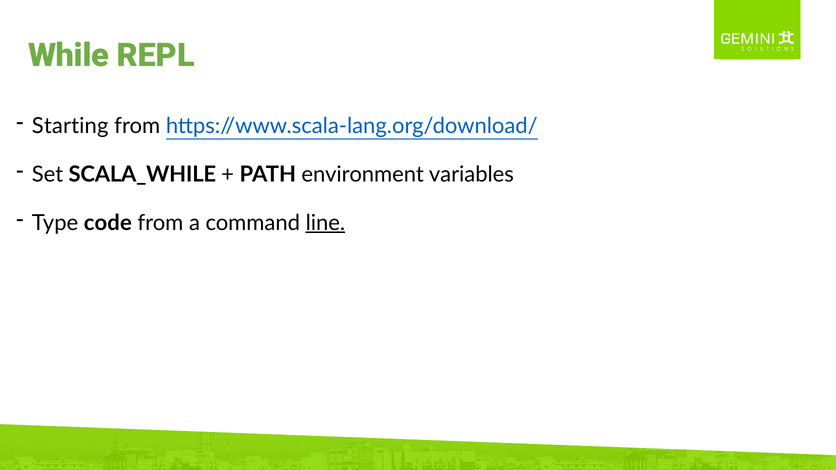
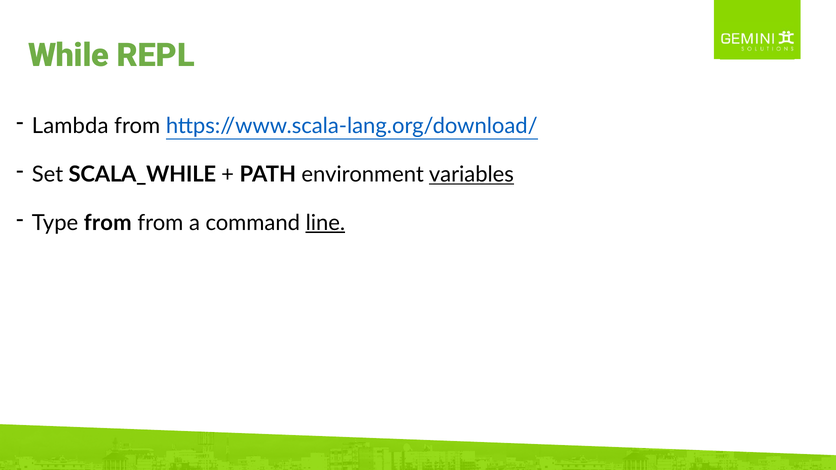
Starting: Starting -> Lambda
variables underline: none -> present
Type code: code -> from
